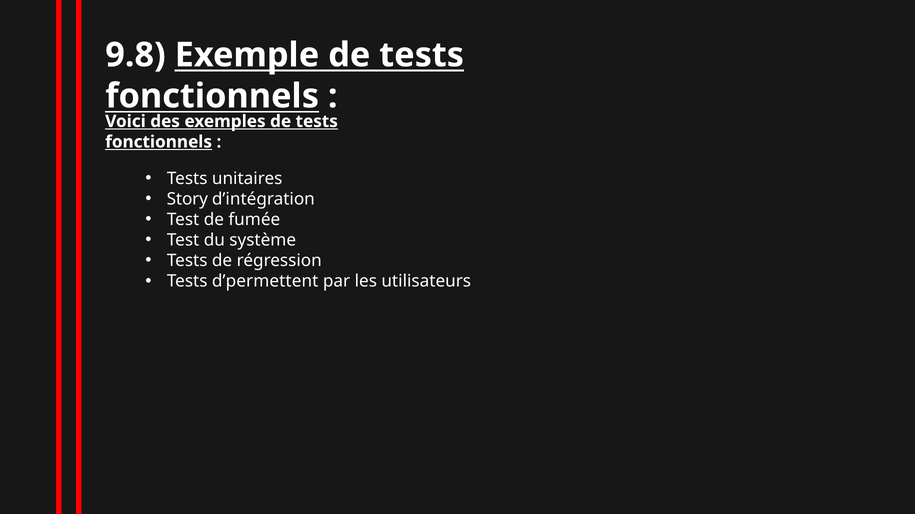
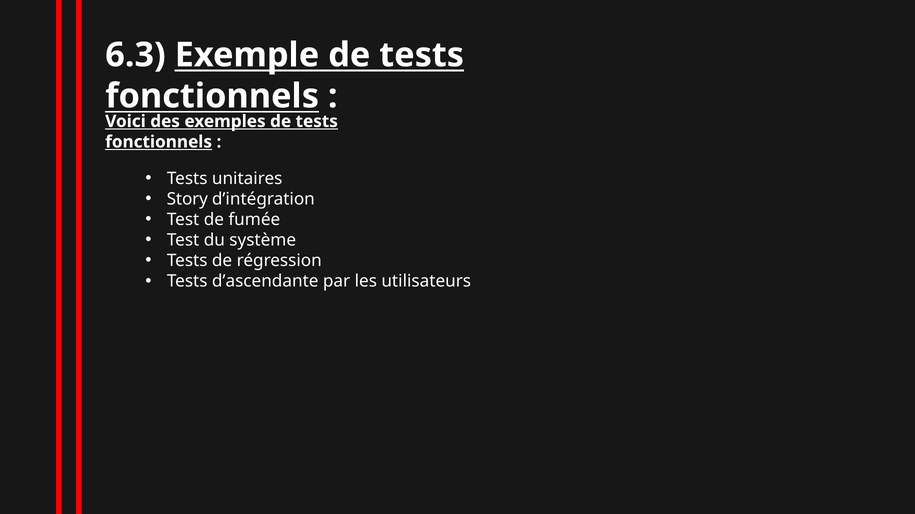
9.8: 9.8 -> 6.3
d’permettent: d’permettent -> d’ascendante
